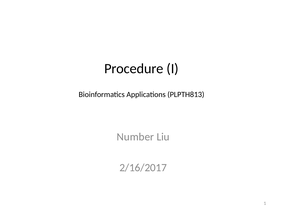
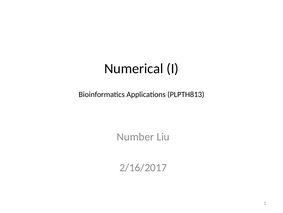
Procedure: Procedure -> Numerical
